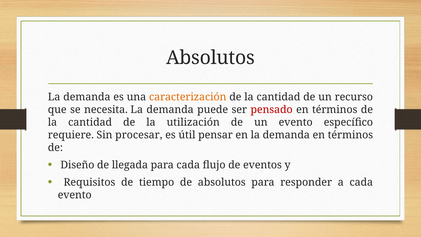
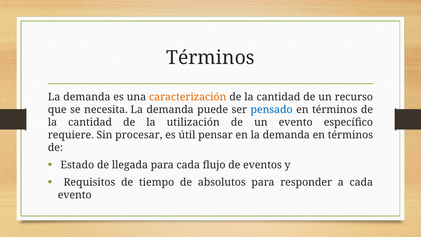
Absolutos at (211, 58): Absolutos -> Términos
pensado colour: red -> blue
Diseño: Diseño -> Estado
